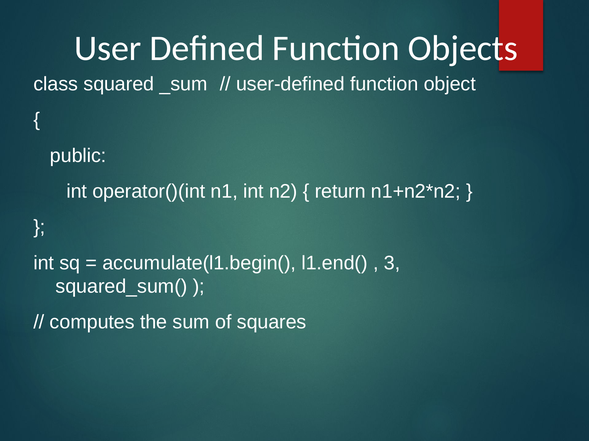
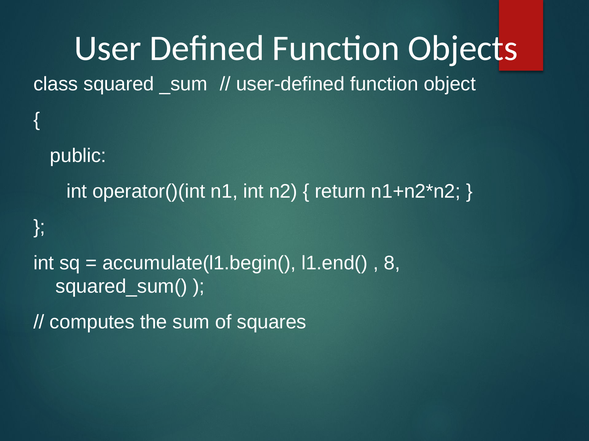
3: 3 -> 8
